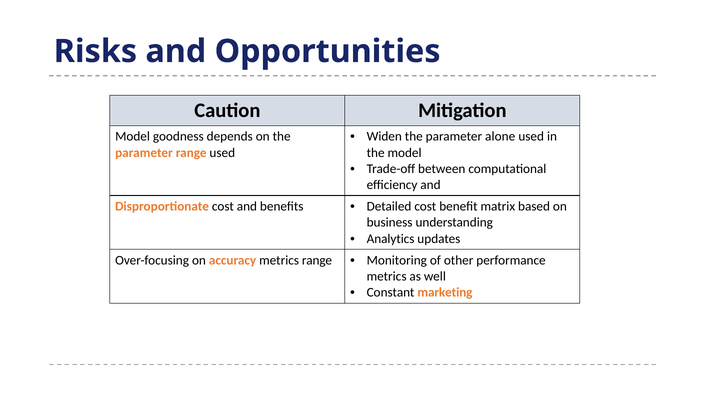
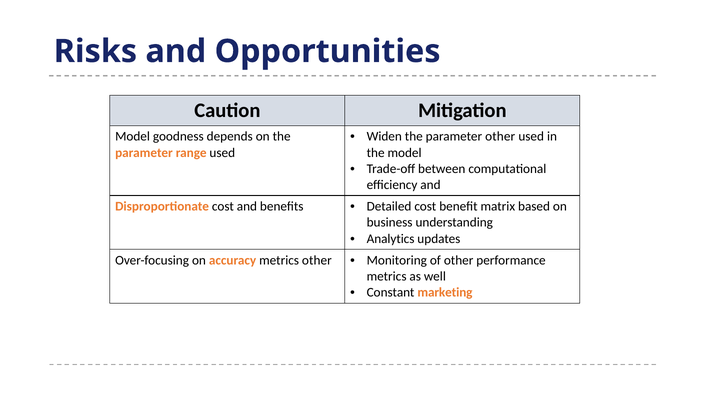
parameter alone: alone -> other
metrics range: range -> other
